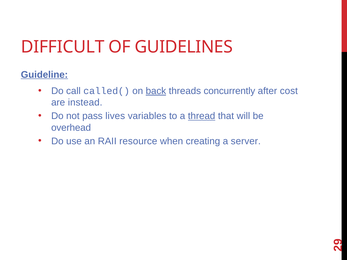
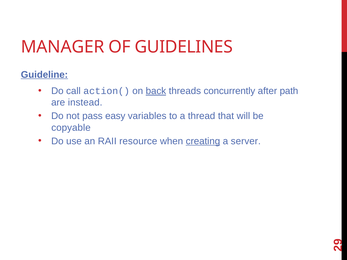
DIFFICULT: DIFFICULT -> MANAGER
called(: called( -> action(
cost: cost -> path
lives: lives -> easy
thread underline: present -> none
overhead: overhead -> copyable
creating underline: none -> present
